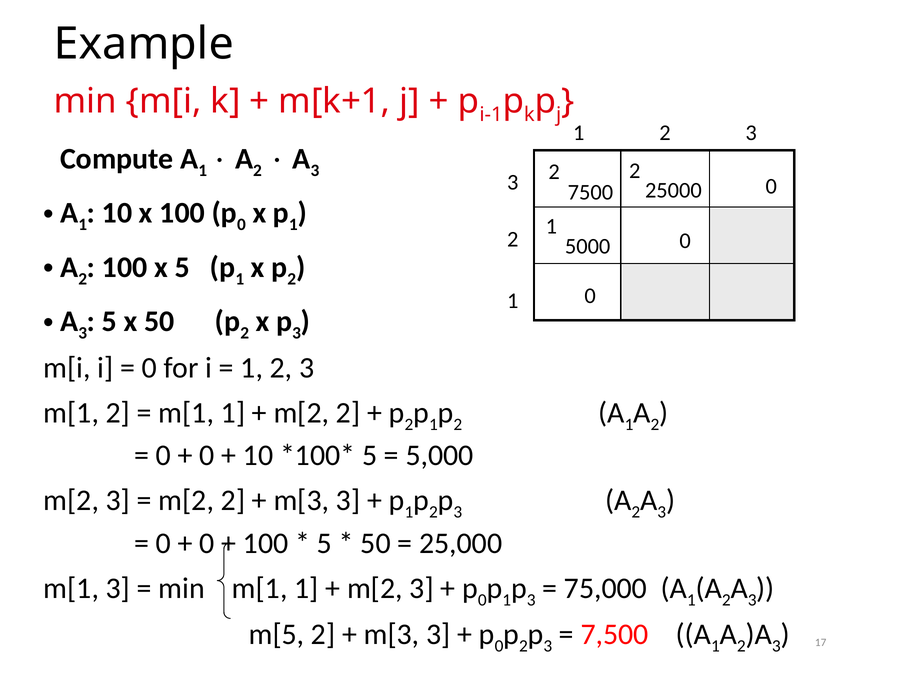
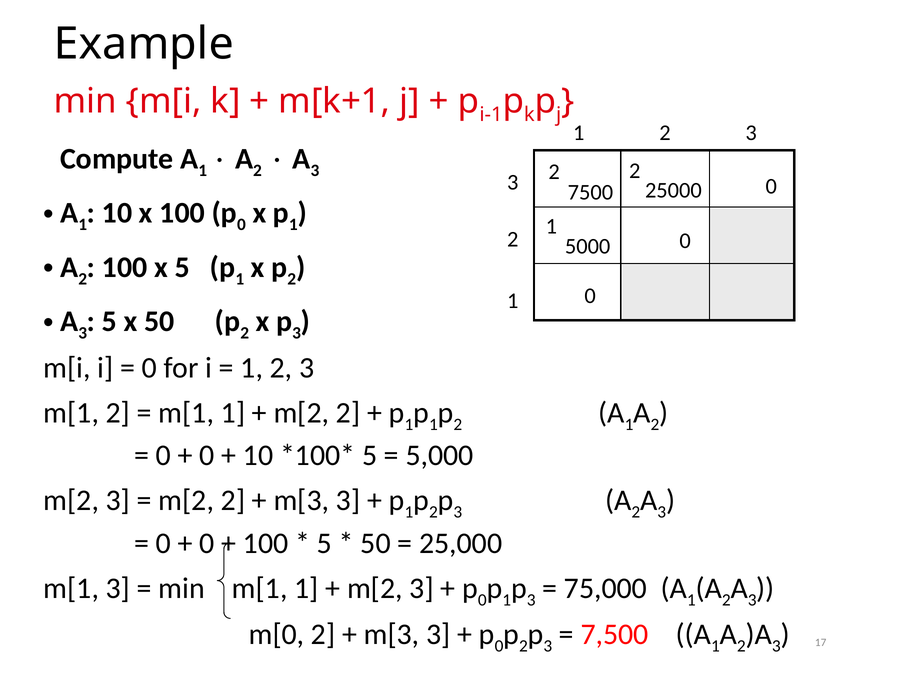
2 at (409, 424): 2 -> 1
m[5: m[5 -> m[0
